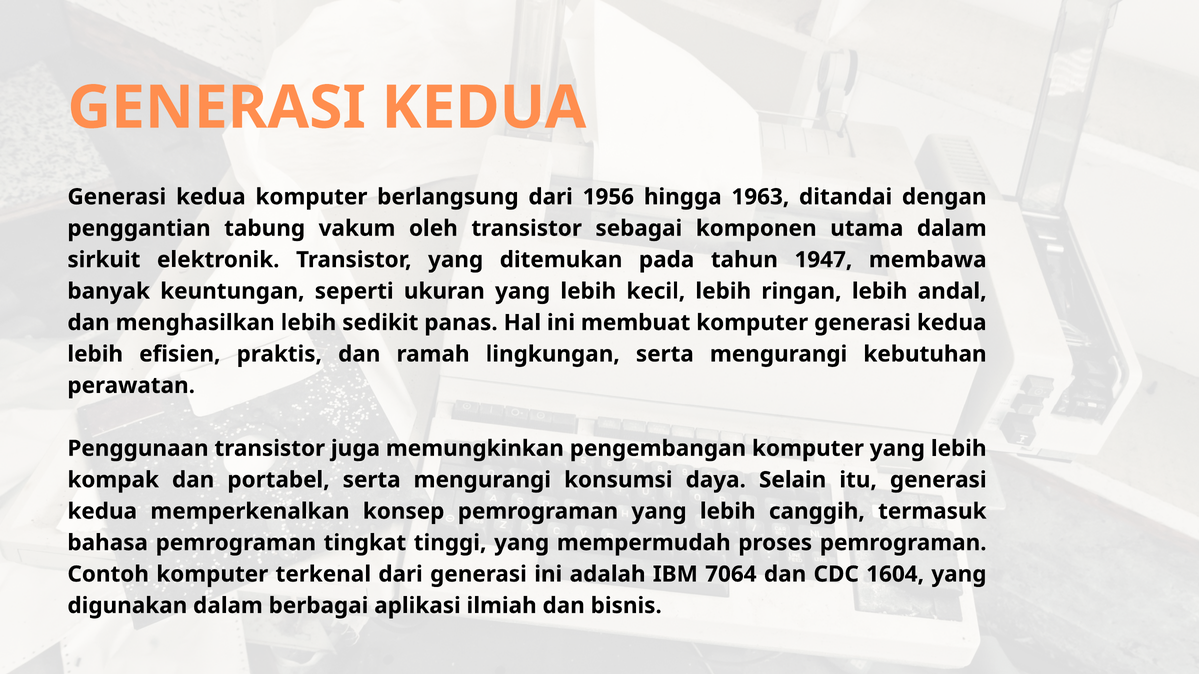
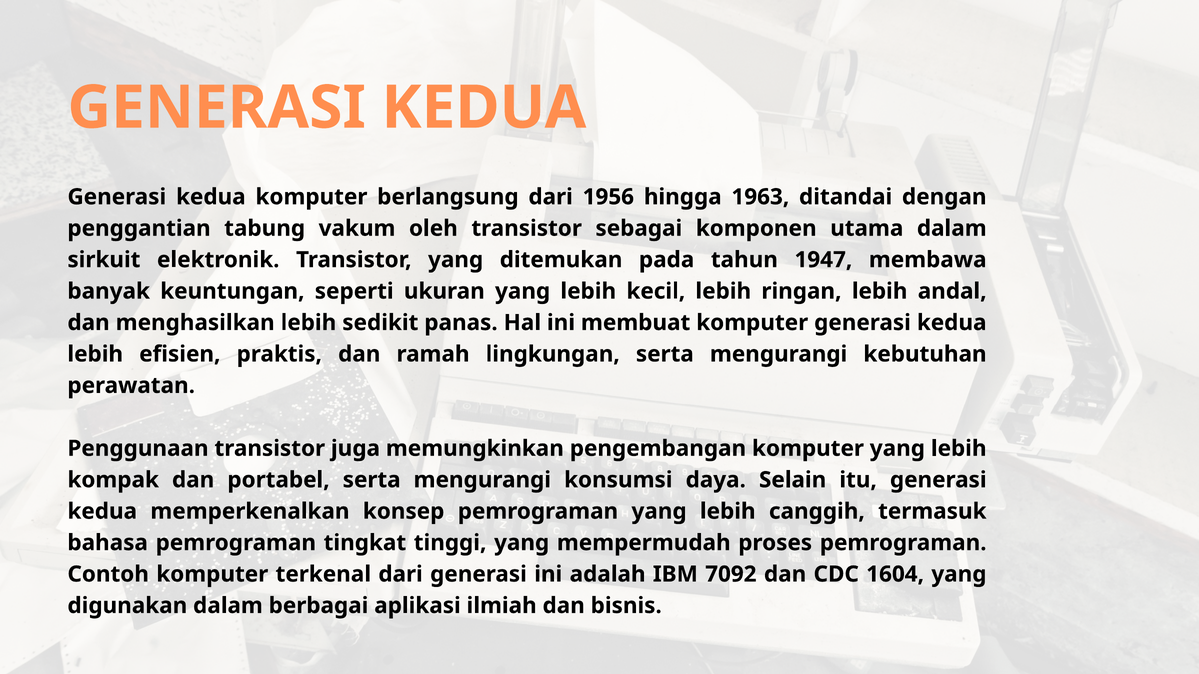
7064: 7064 -> 7092
